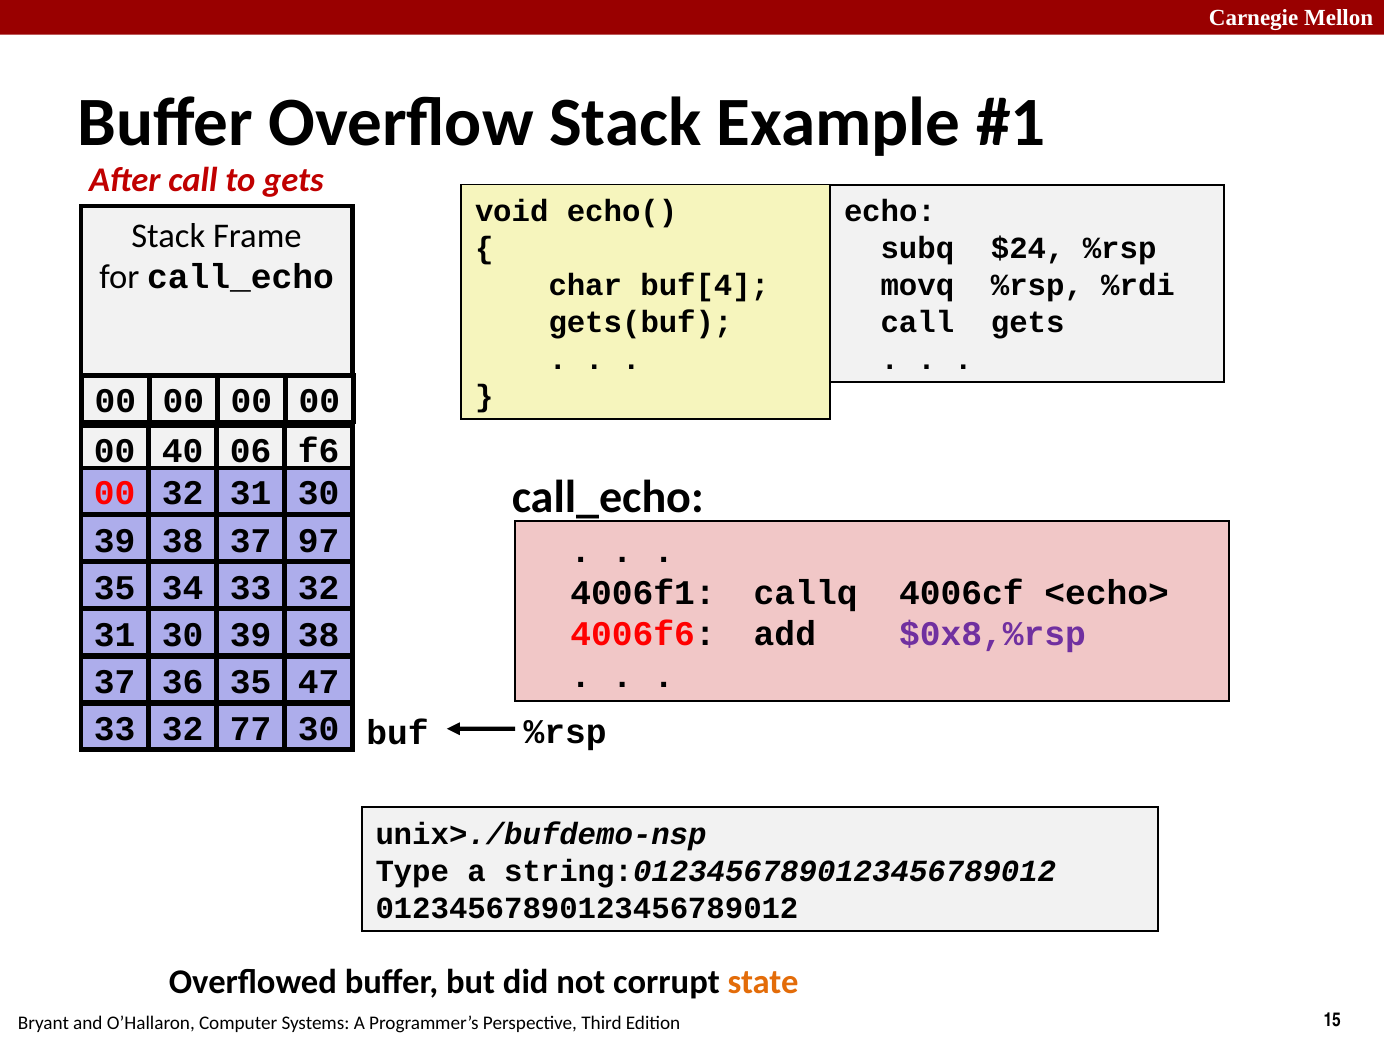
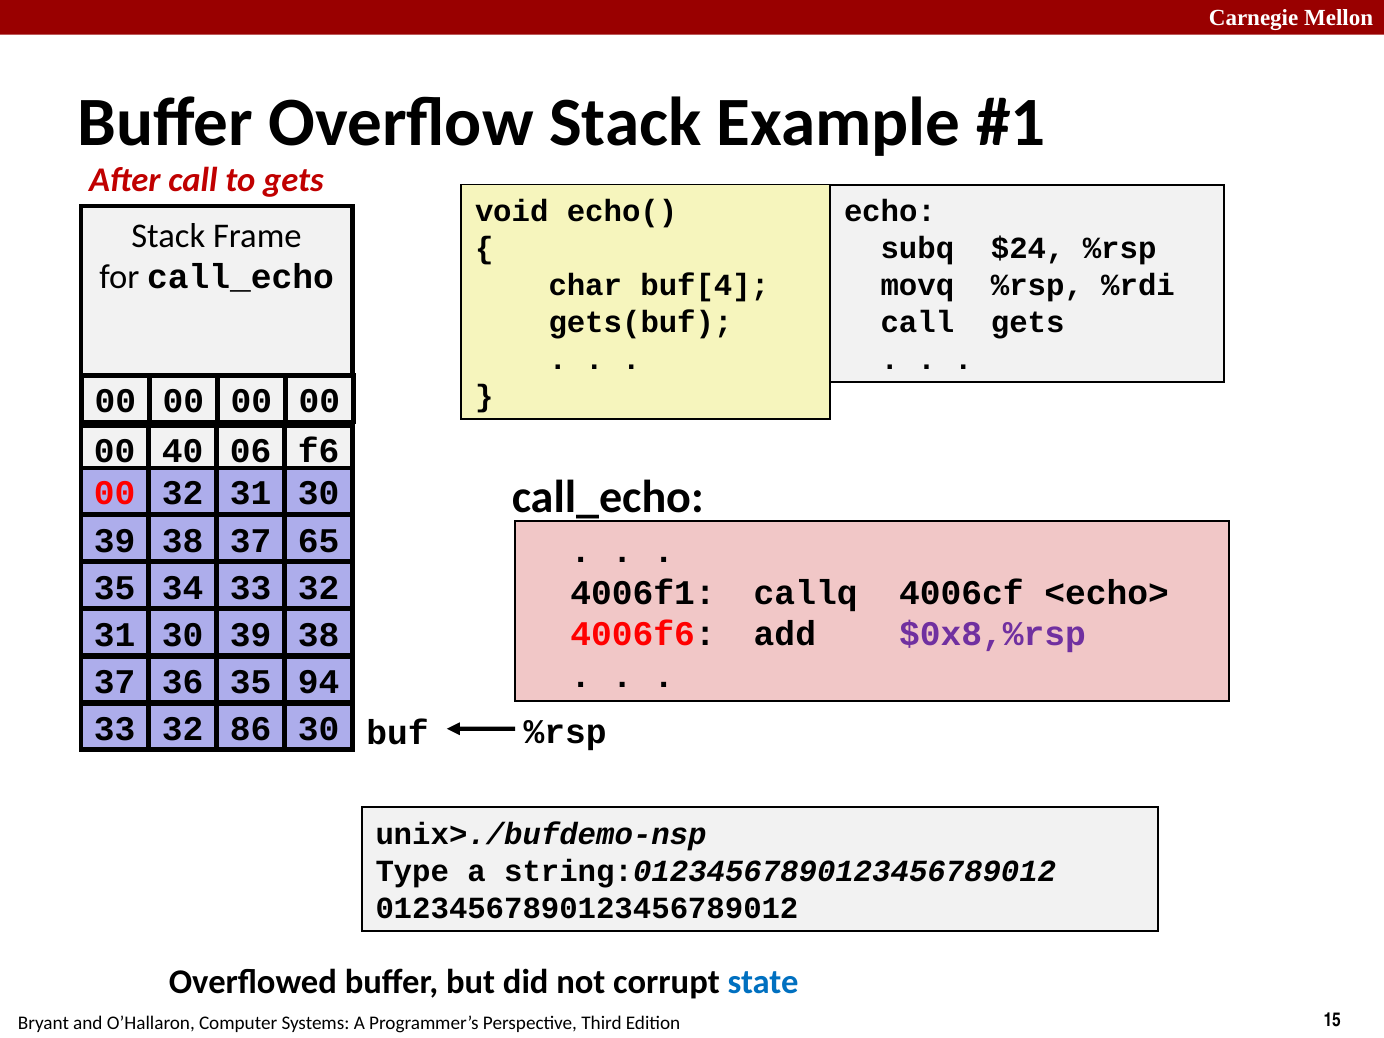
97: 97 -> 65
47: 47 -> 94
77: 77 -> 86
state colour: orange -> blue
